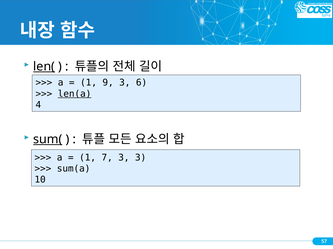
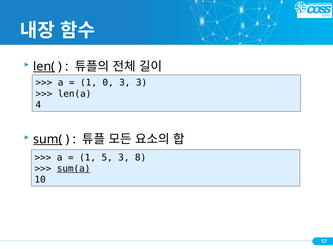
9: 9 -> 0
3 6: 6 -> 3
len(a underline: present -> none
7: 7 -> 5
3 3: 3 -> 8
sum(a underline: none -> present
